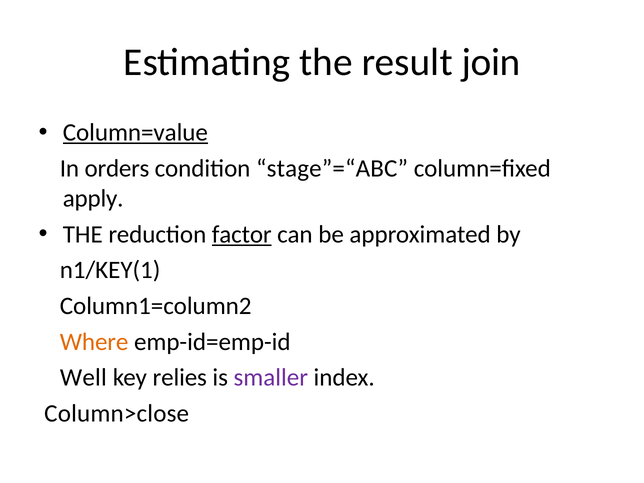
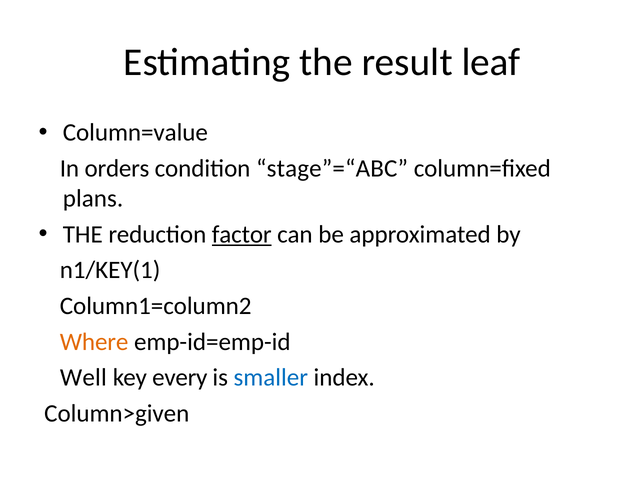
join: join -> leaf
Column=value underline: present -> none
apply: apply -> plans
relies: relies -> every
smaller colour: purple -> blue
Column>close: Column>close -> Column>given
